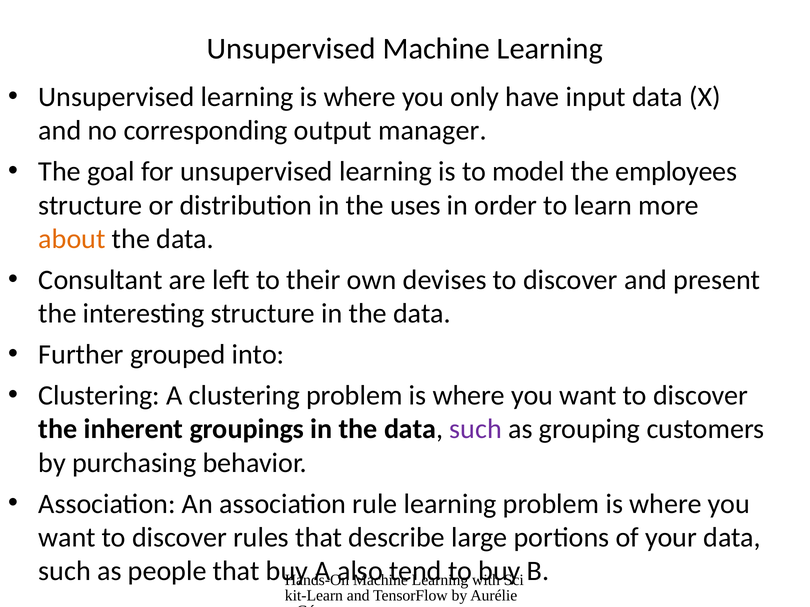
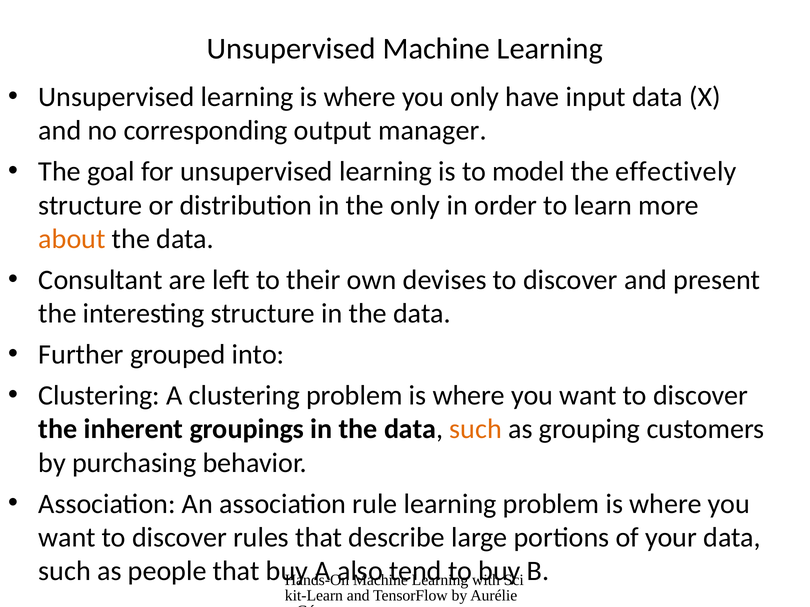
employees: employees -> effectively
the uses: uses -> only
such at (476, 429) colour: purple -> orange
